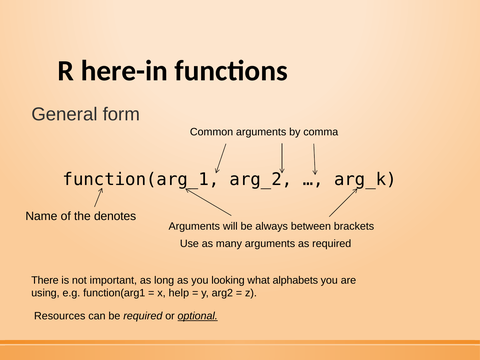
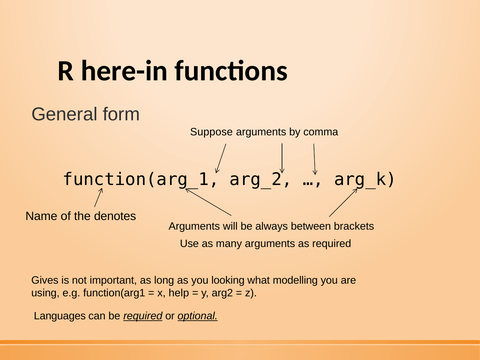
Common: Common -> Suppose
There: There -> Gives
alphabets: alphabets -> modelling
Resources: Resources -> Languages
required at (143, 316) underline: none -> present
